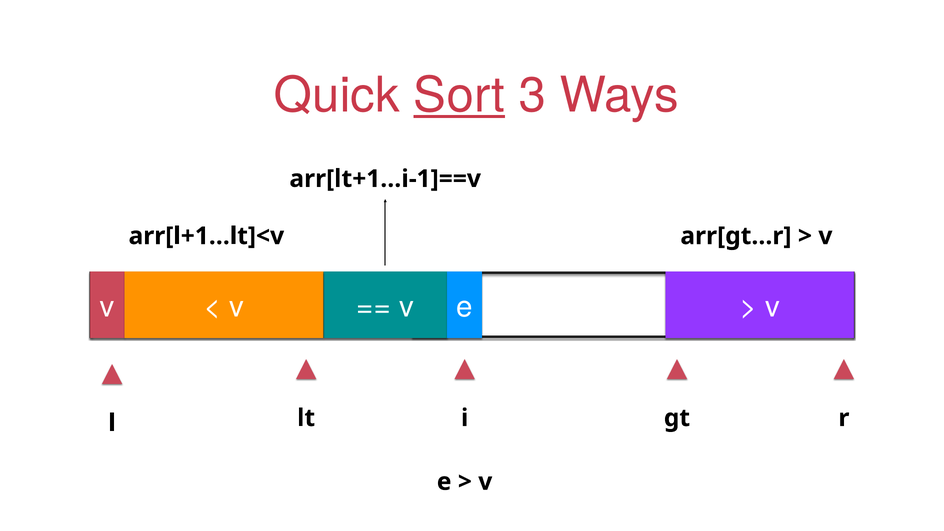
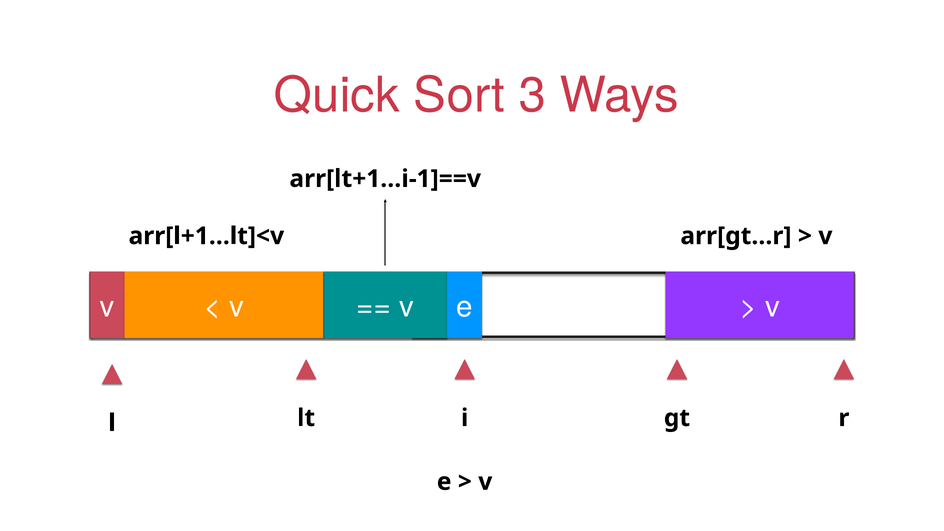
Sort underline: present -> none
